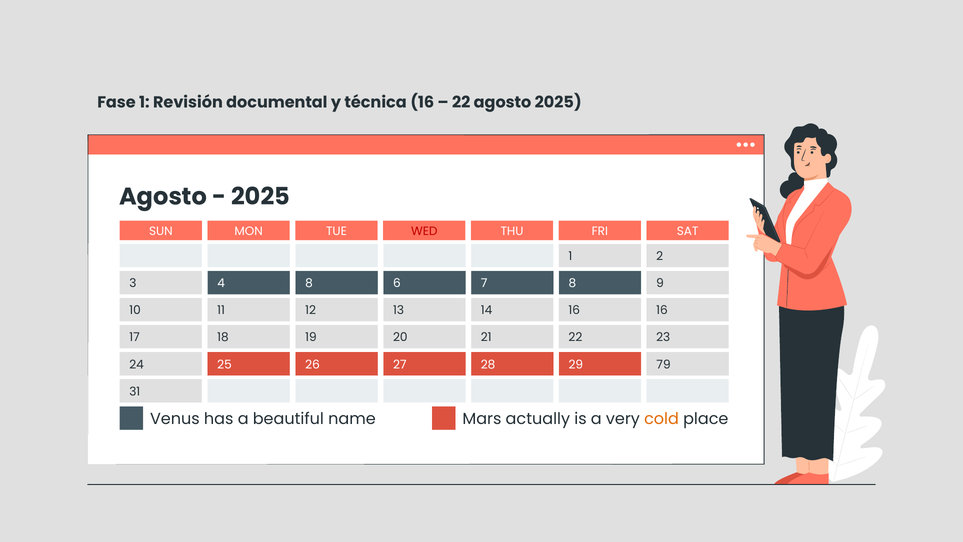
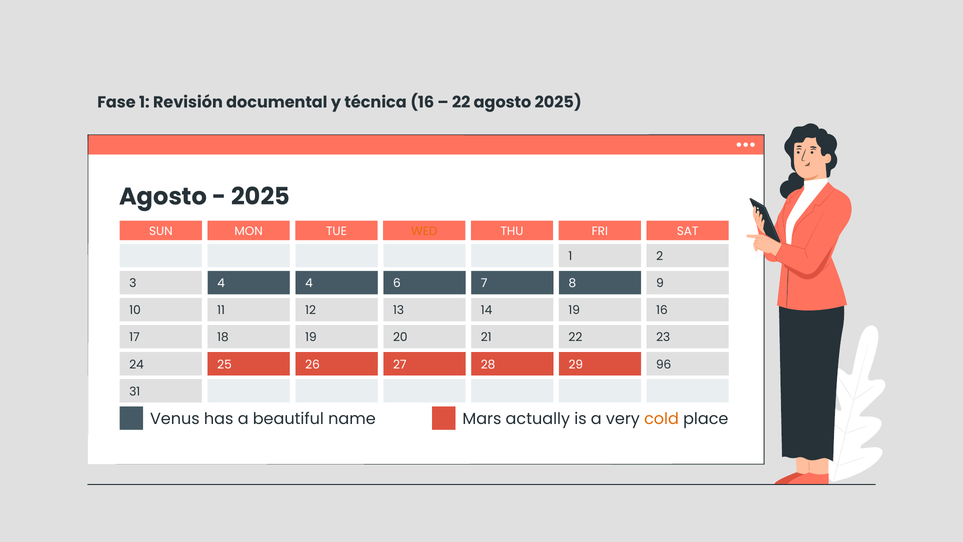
WED colour: red -> orange
4 8: 8 -> 4
14 16: 16 -> 19
79: 79 -> 96
